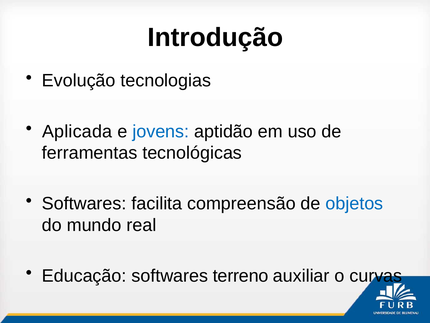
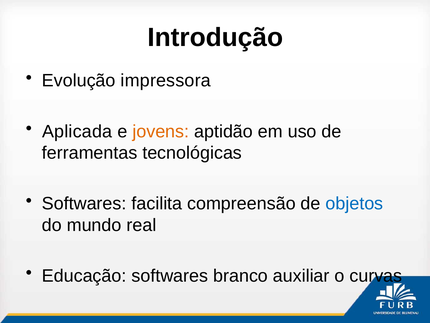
tecnologias: tecnologias -> impressora
jovens colour: blue -> orange
terreno: terreno -> branco
